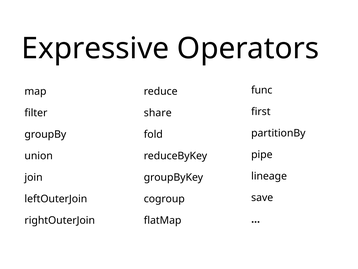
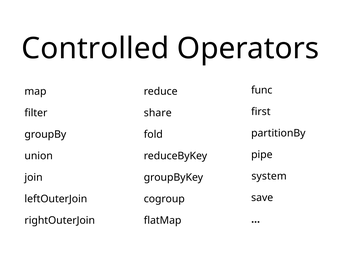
Expressive: Expressive -> Controlled
lineage: lineage -> system
